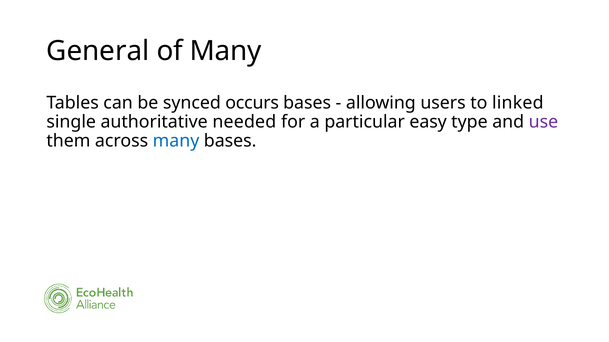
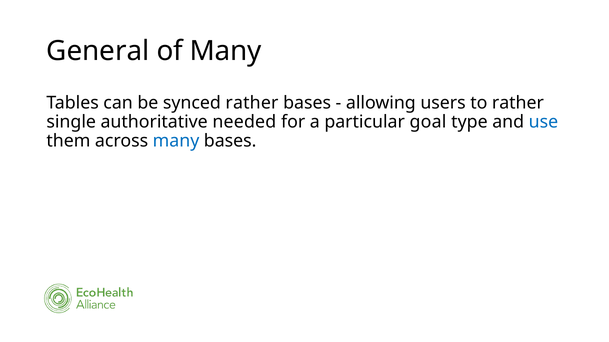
synced occurs: occurs -> rather
to linked: linked -> rather
easy: easy -> goal
use colour: purple -> blue
